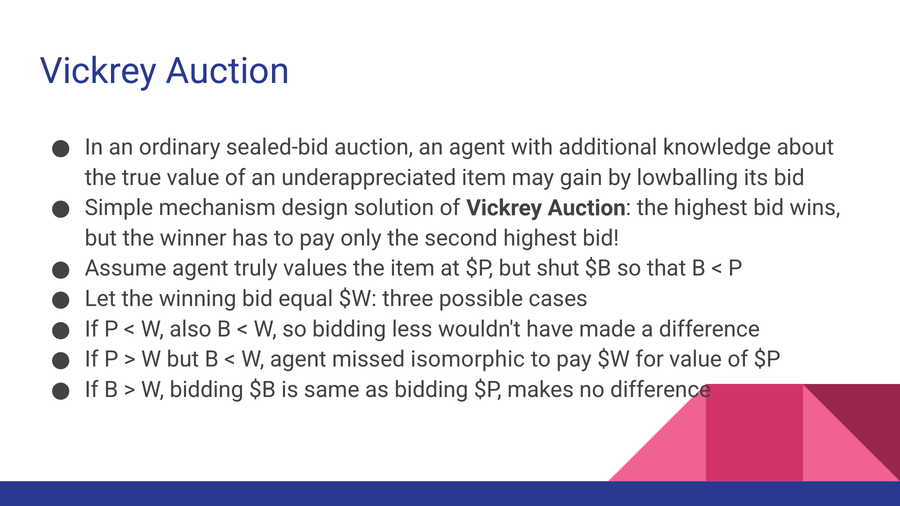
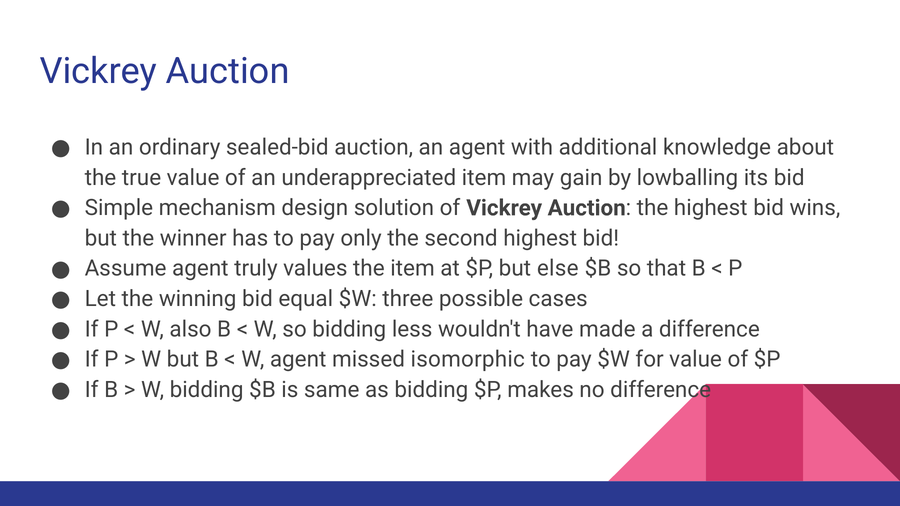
shut: shut -> else
